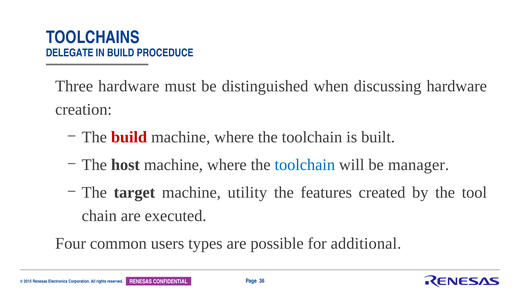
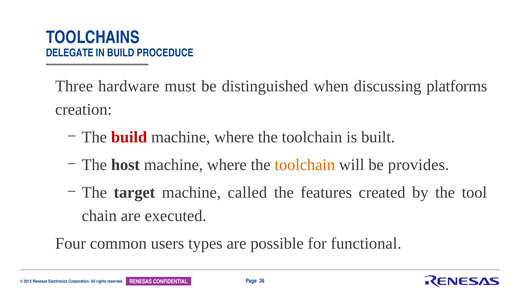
discussing hardware: hardware -> platforms
toolchain at (305, 165) colour: blue -> orange
manager: manager -> provides
utility: utility -> called
additional: additional -> functional
